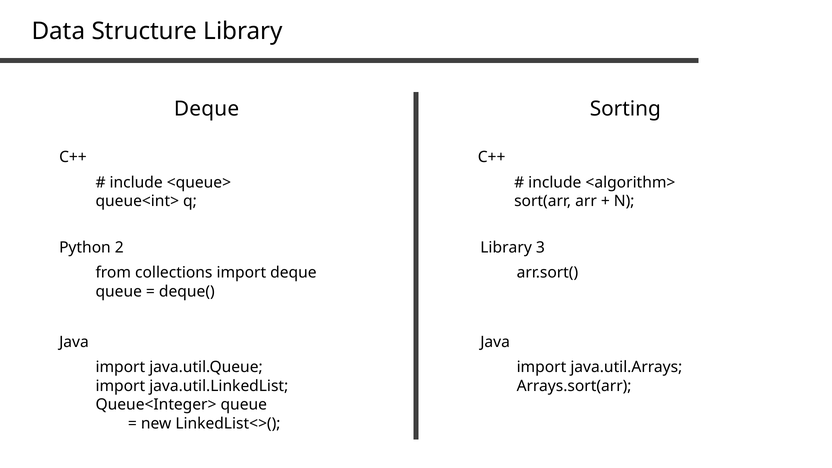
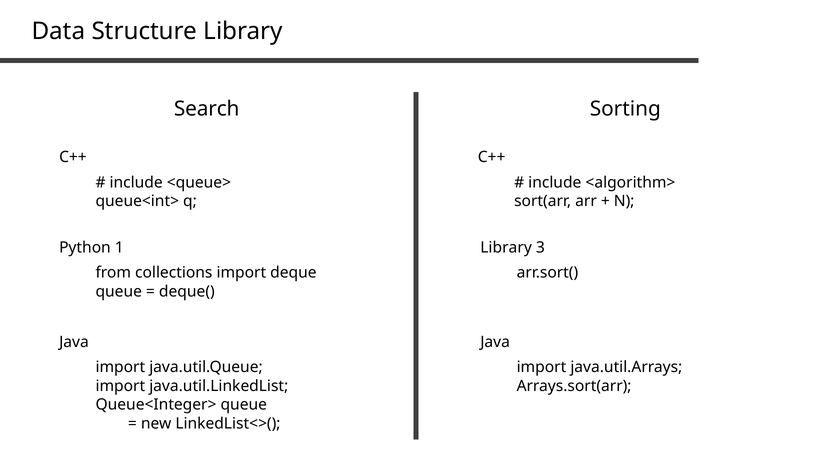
Deque at (207, 109): Deque -> Search
2: 2 -> 1
